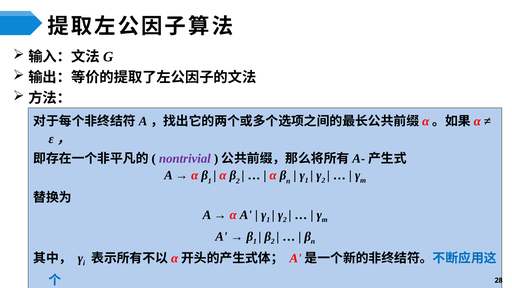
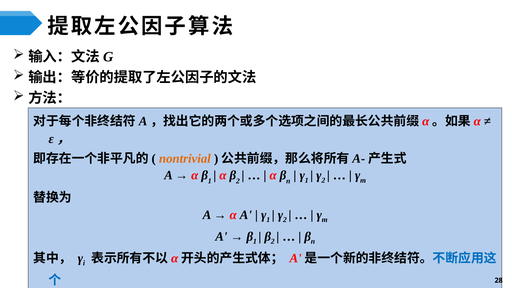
nontrivial colour: purple -> orange
